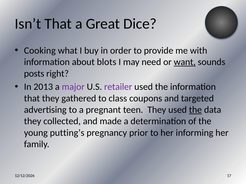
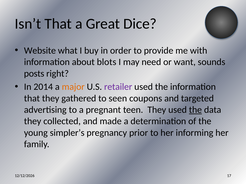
Cooking: Cooking -> Website
want underline: present -> none
2013: 2013 -> 2014
major colour: purple -> orange
class: class -> seen
putting’s: putting’s -> simpler’s
